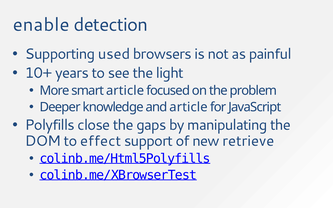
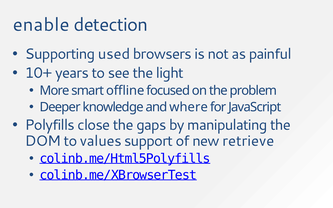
smart article: article -> offline
and article: article -> where
effect: effect -> values
